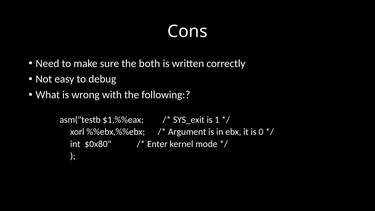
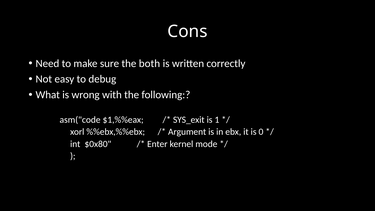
asm("testb: asm("testb -> asm("code
